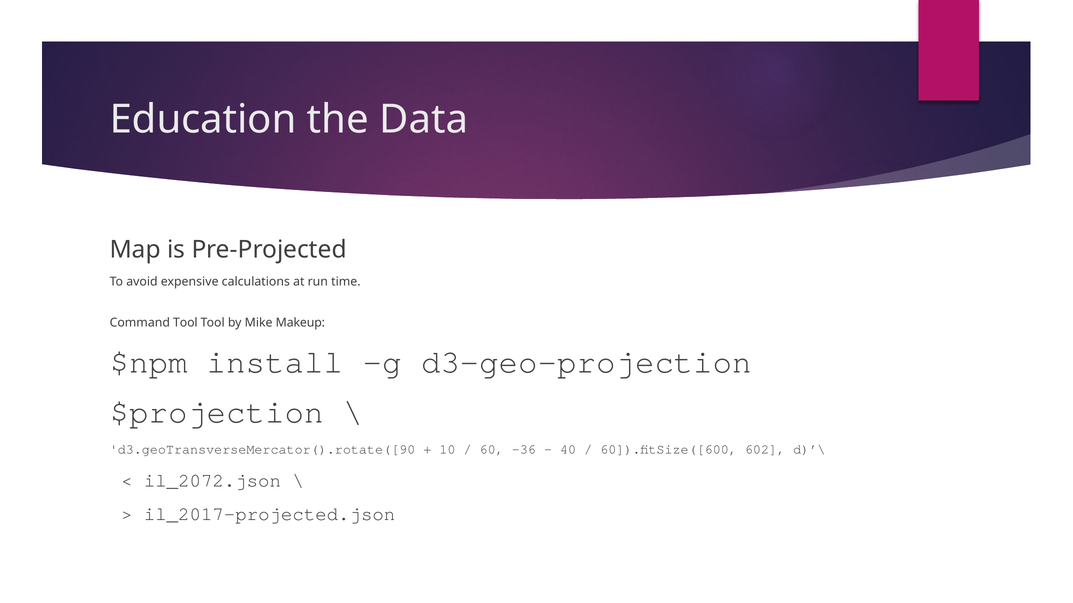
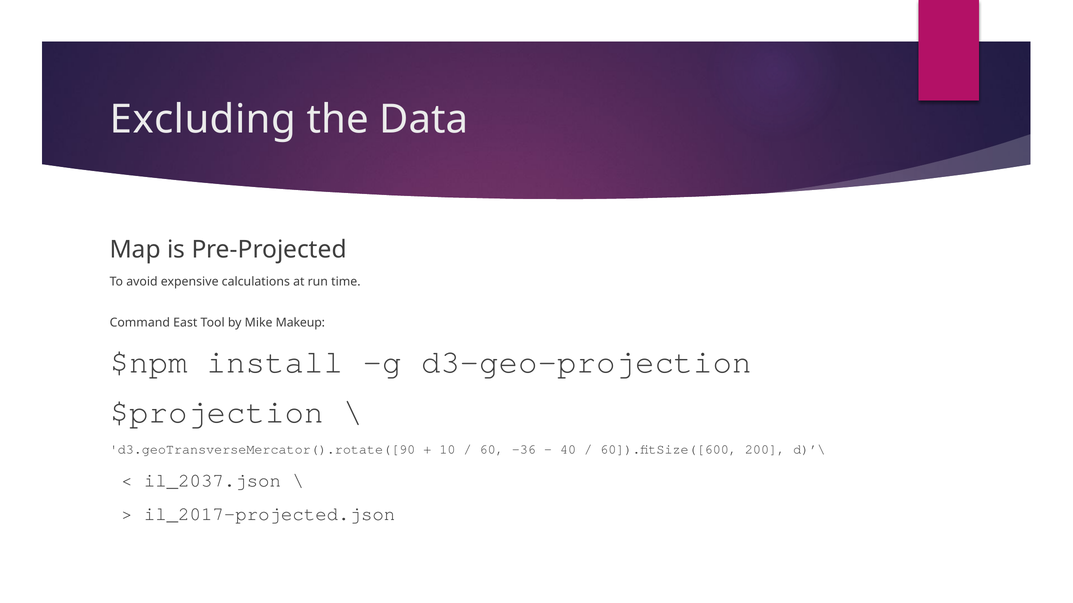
Education: Education -> Excluding
Command Tool: Tool -> East
602: 602 -> 200
il_2072.json: il_2072.json -> il_2037.json
